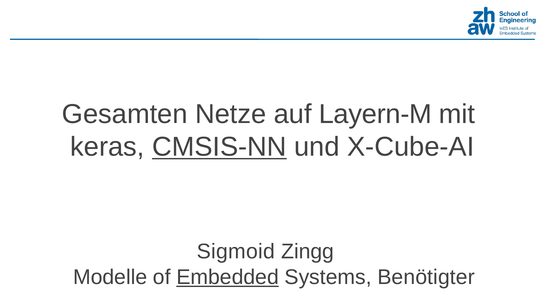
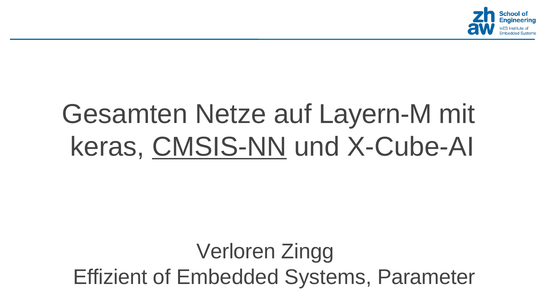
Sigmoid: Sigmoid -> Verloren
Modelle: Modelle -> Effizient
Embedded underline: present -> none
Benötigter: Benötigter -> Parameter
